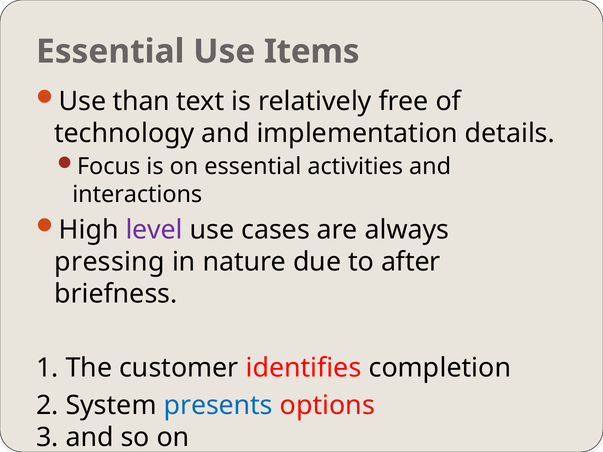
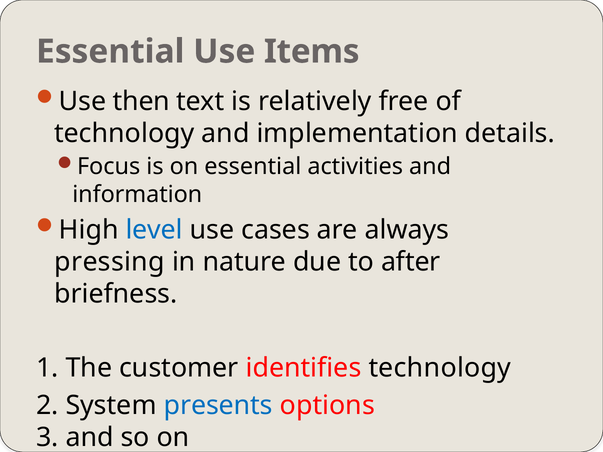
than: than -> then
interactions: interactions -> information
level colour: purple -> blue
identifies completion: completion -> technology
